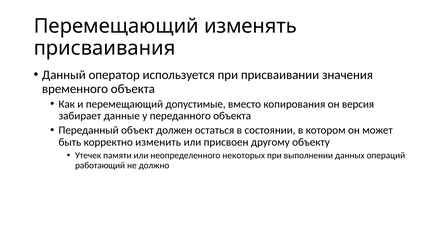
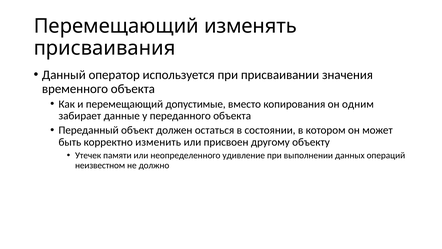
версия: версия -> одним
некоторых: некоторых -> удивление
работающий: работающий -> неизвестном
